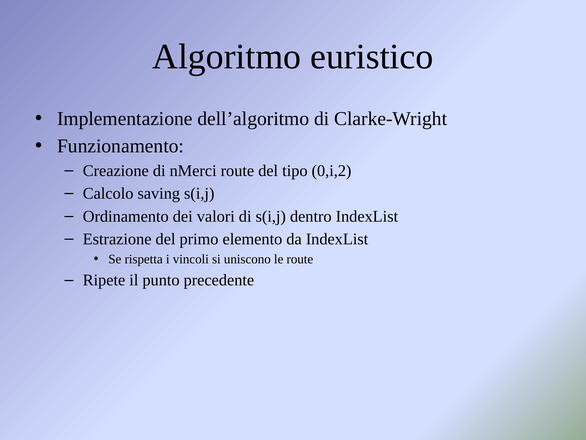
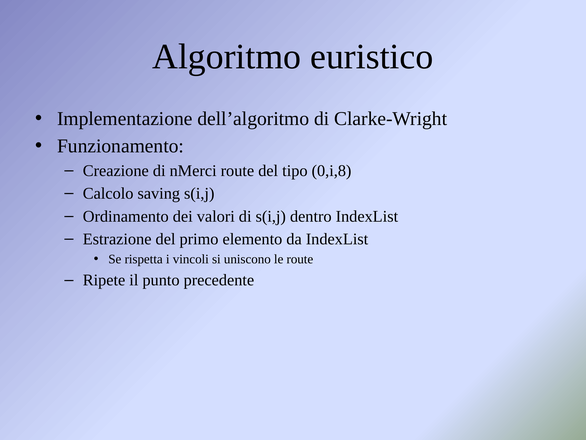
0,i,2: 0,i,2 -> 0,i,8
